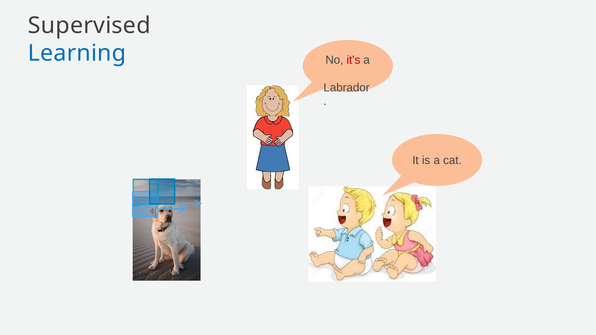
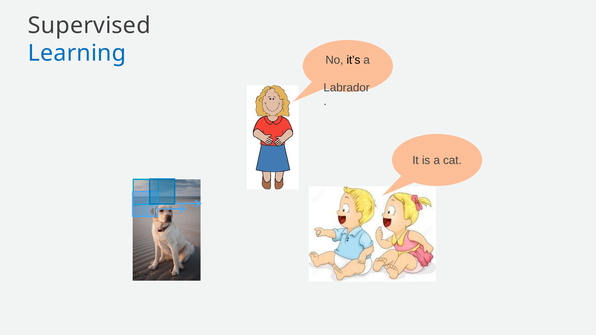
it’s colour: red -> black
